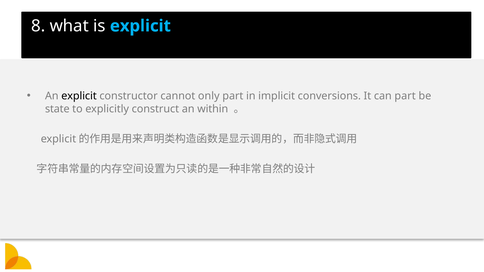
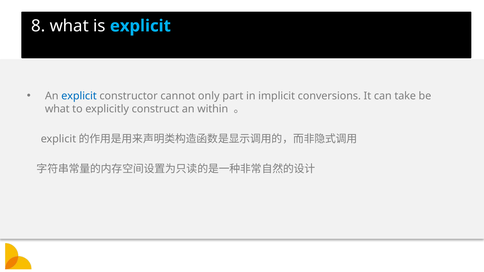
explicit at (79, 96) colour: black -> blue
can part: part -> take
state at (57, 109): state -> what
